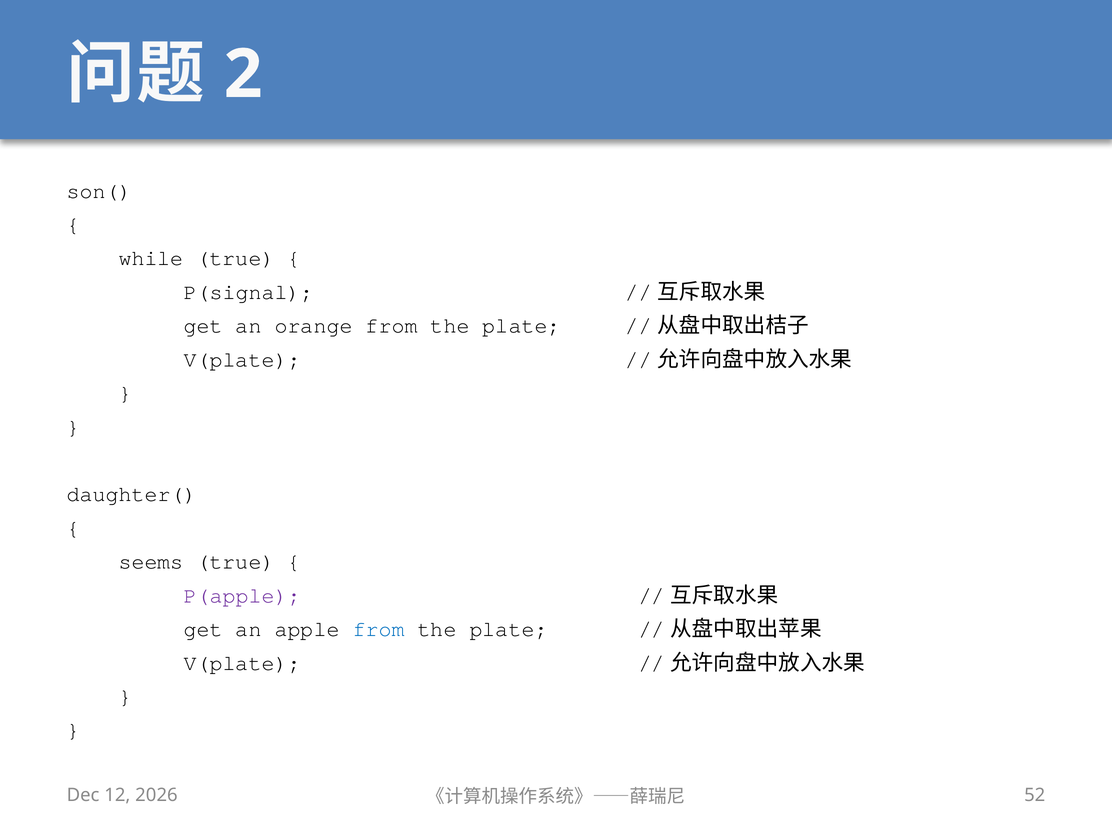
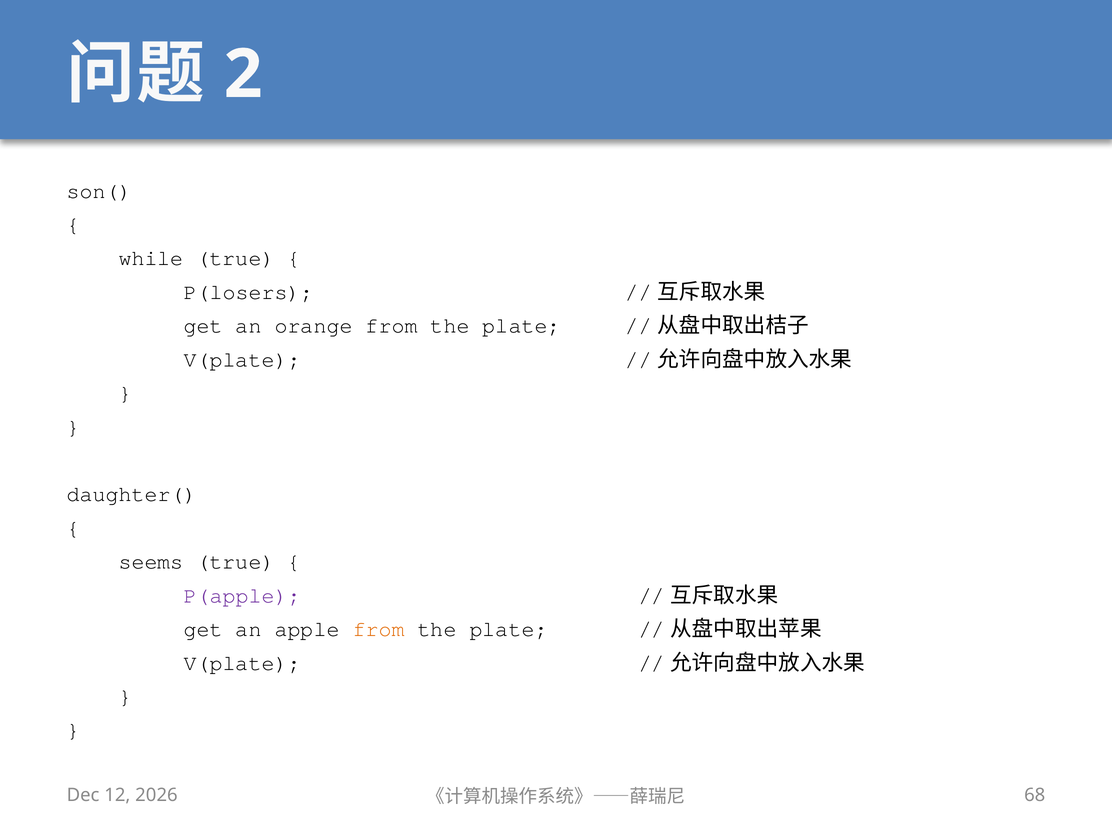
P(signal: P(signal -> P(losers
from at (379, 629) colour: blue -> orange
52: 52 -> 68
